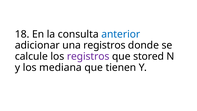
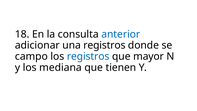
calcule: calcule -> campo
registros at (88, 56) colour: purple -> blue
stored: stored -> mayor
